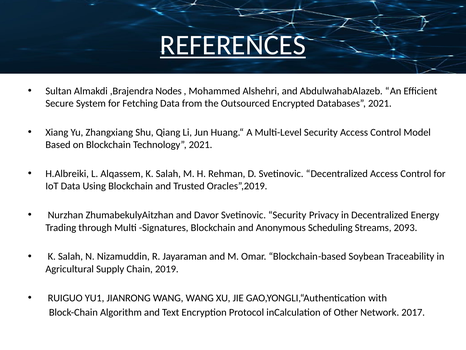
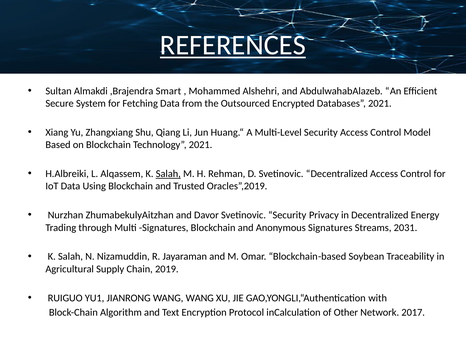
Nodes: Nodes -> Smart
Salah at (168, 174) underline: none -> present
Anonymous Scheduling: Scheduling -> Signatures
2093: 2093 -> 2031
